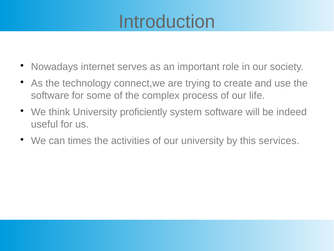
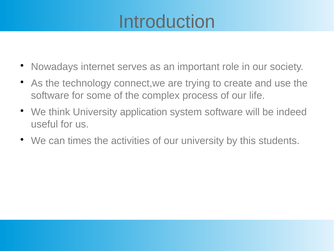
proficiently: proficiently -> application
services: services -> students
